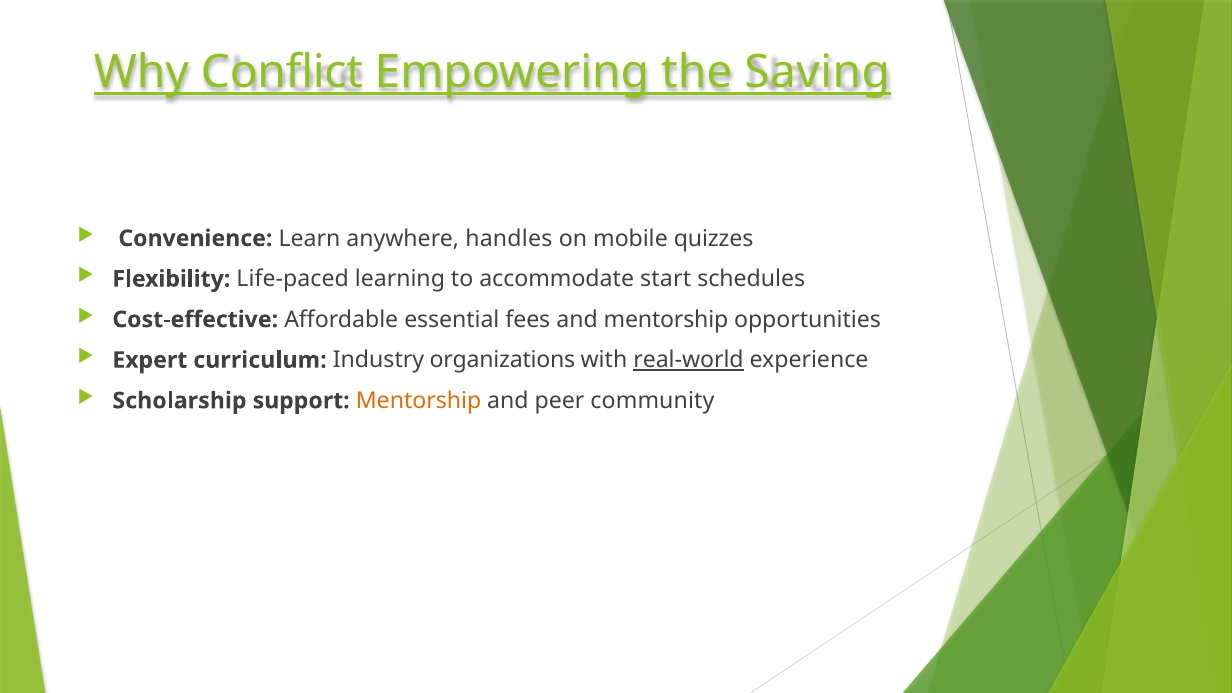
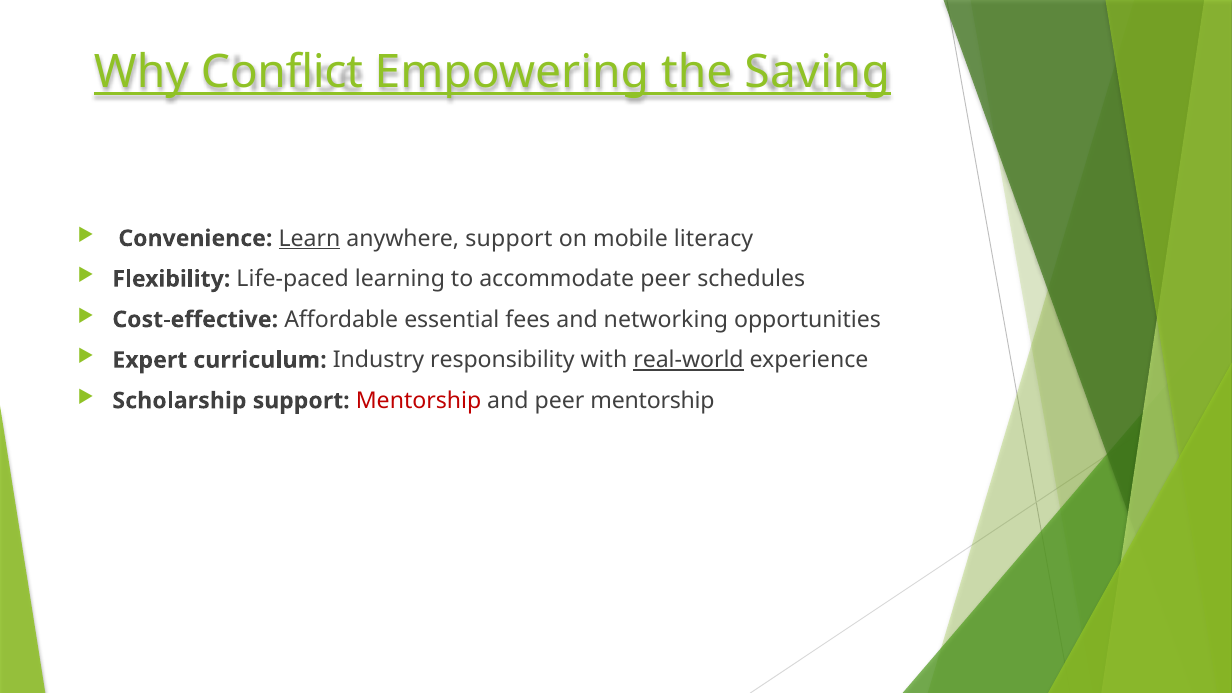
Learn underline: none -> present
anywhere handles: handles -> support
quizzes: quizzes -> literacy
accommodate start: start -> peer
and mentorship: mentorship -> networking
organizations: organizations -> responsibility
Mentorship at (419, 401) colour: orange -> red
peer community: community -> mentorship
